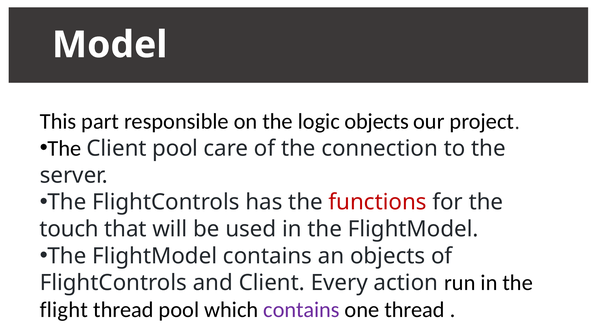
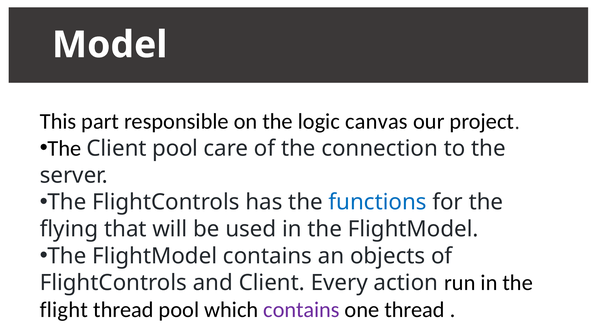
logic objects: objects -> canvas
functions colour: red -> blue
touch: touch -> flying
